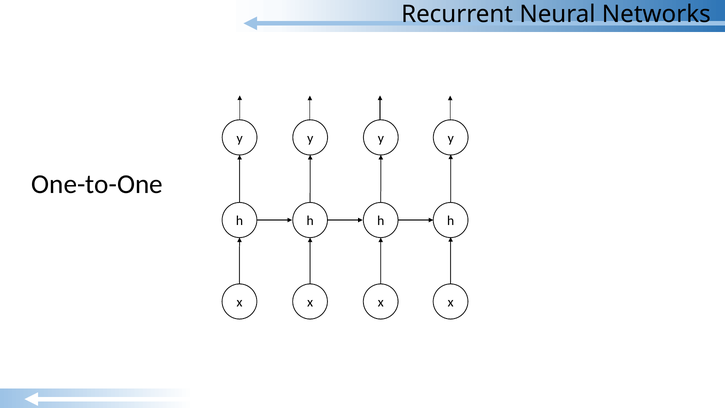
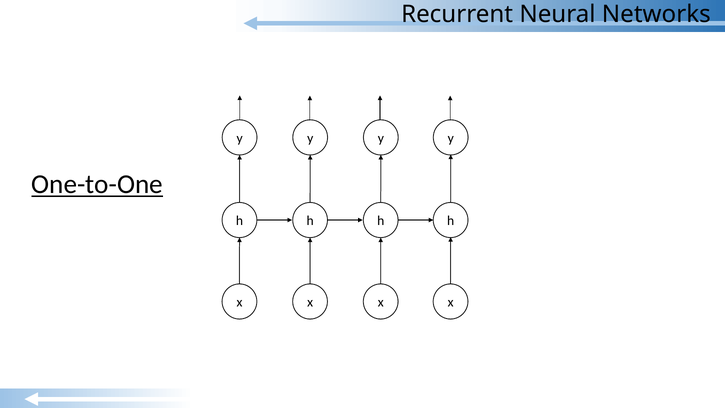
One-to-One underline: none -> present
